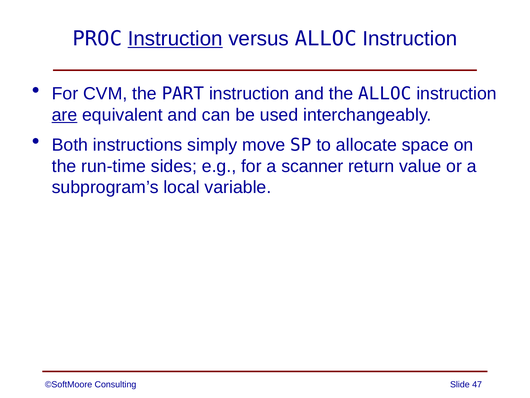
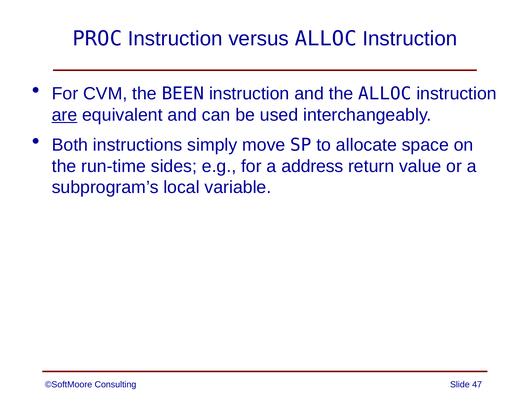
Instruction at (175, 39) underline: present -> none
PART: PART -> BEEN
scanner: scanner -> address
